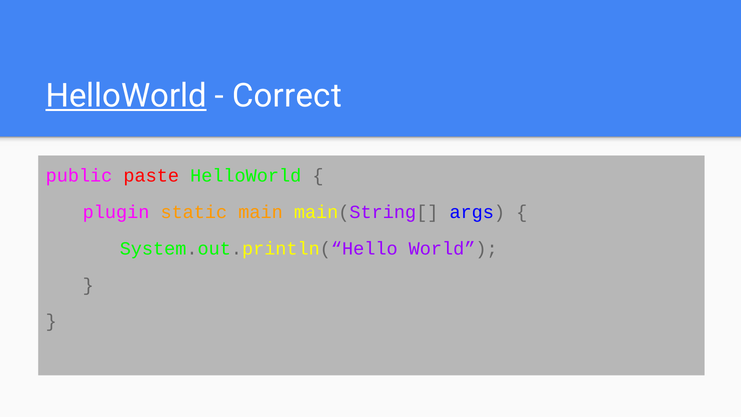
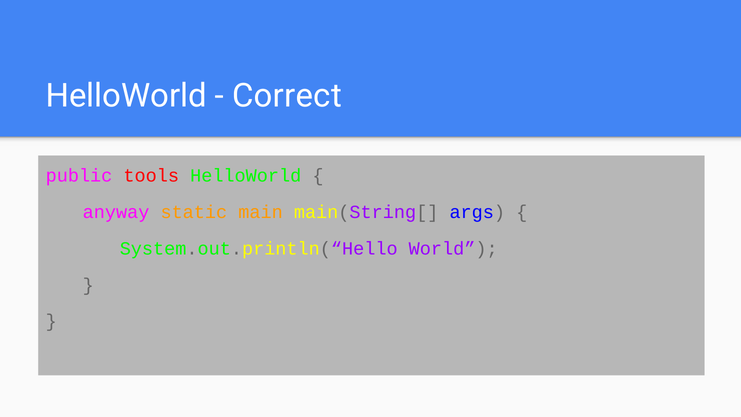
HelloWorld at (126, 96) underline: present -> none
paste: paste -> tools
plugin: plugin -> anyway
